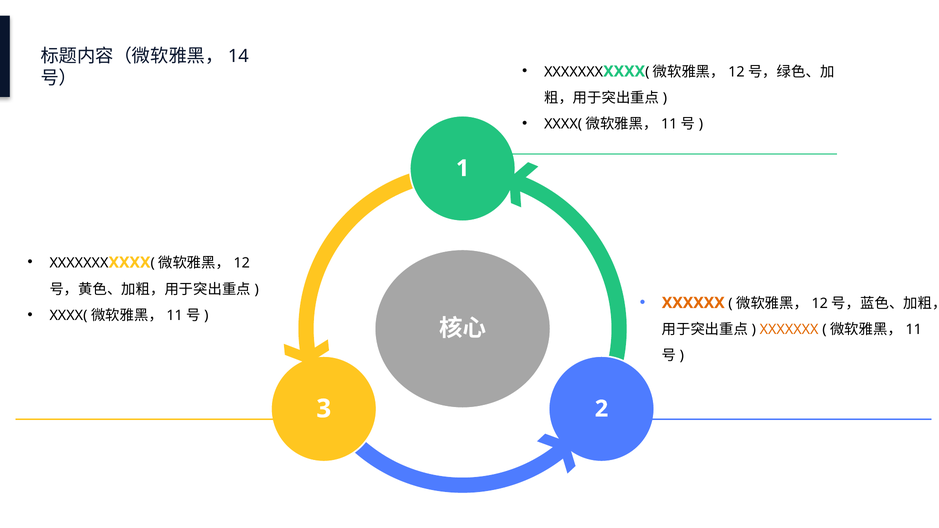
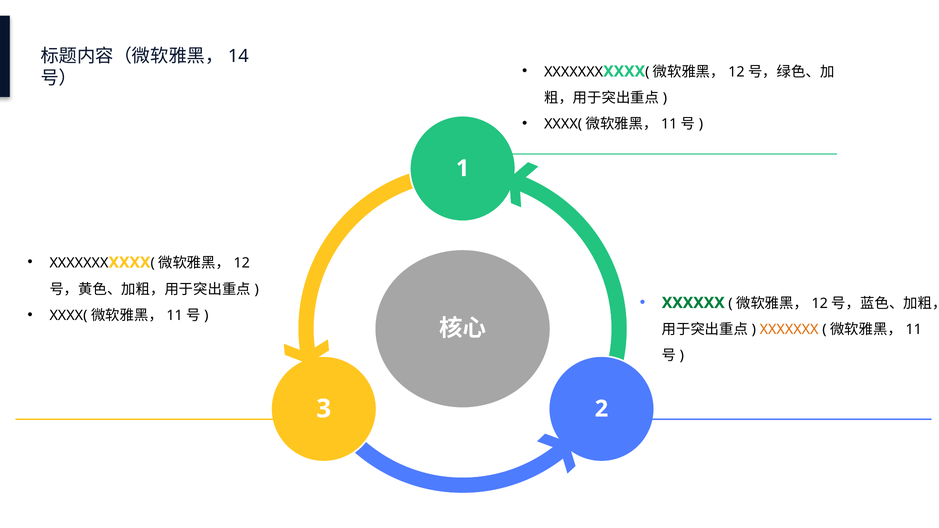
XXXXXX colour: orange -> green
